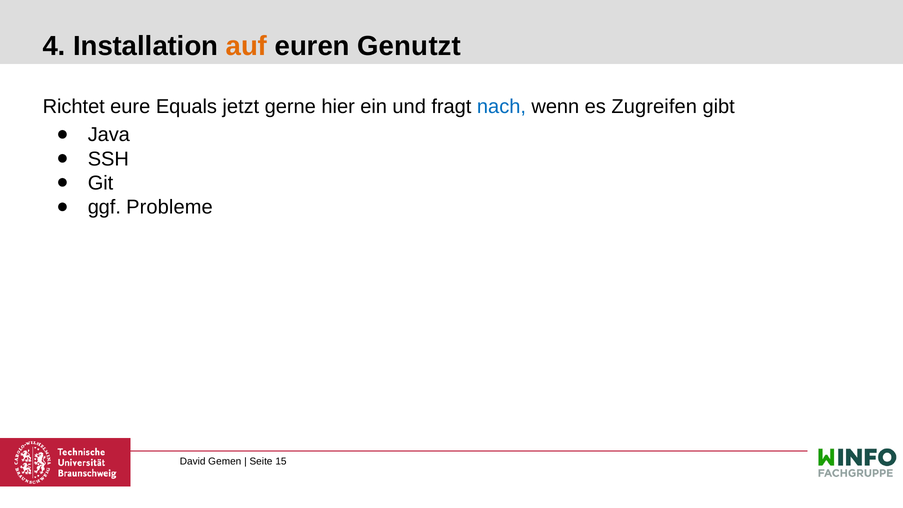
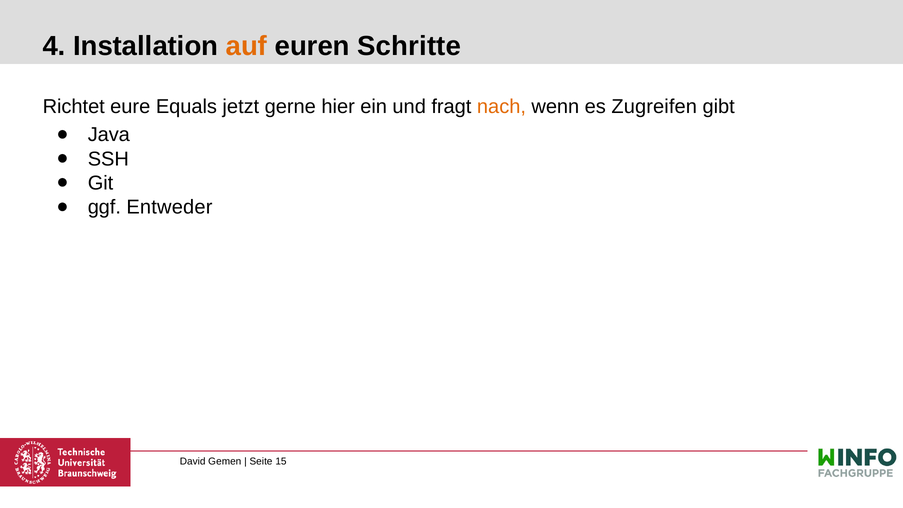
Genutzt: Genutzt -> Schritte
nach colour: blue -> orange
Probleme: Probleme -> Entweder
